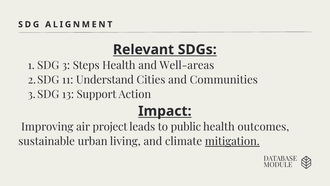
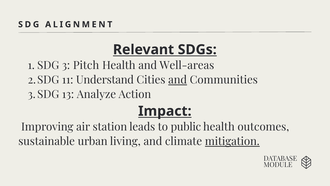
Steps: Steps -> Pitch
and at (178, 80) underline: none -> present
Support: Support -> Analyze
project: project -> station
